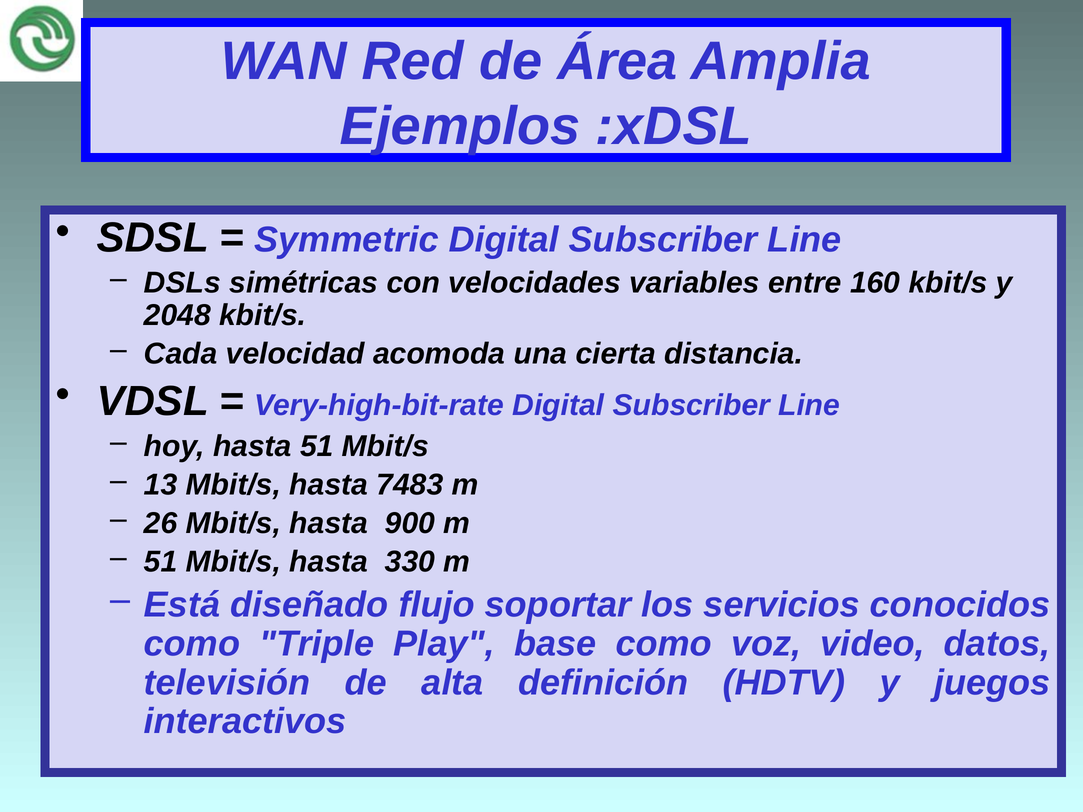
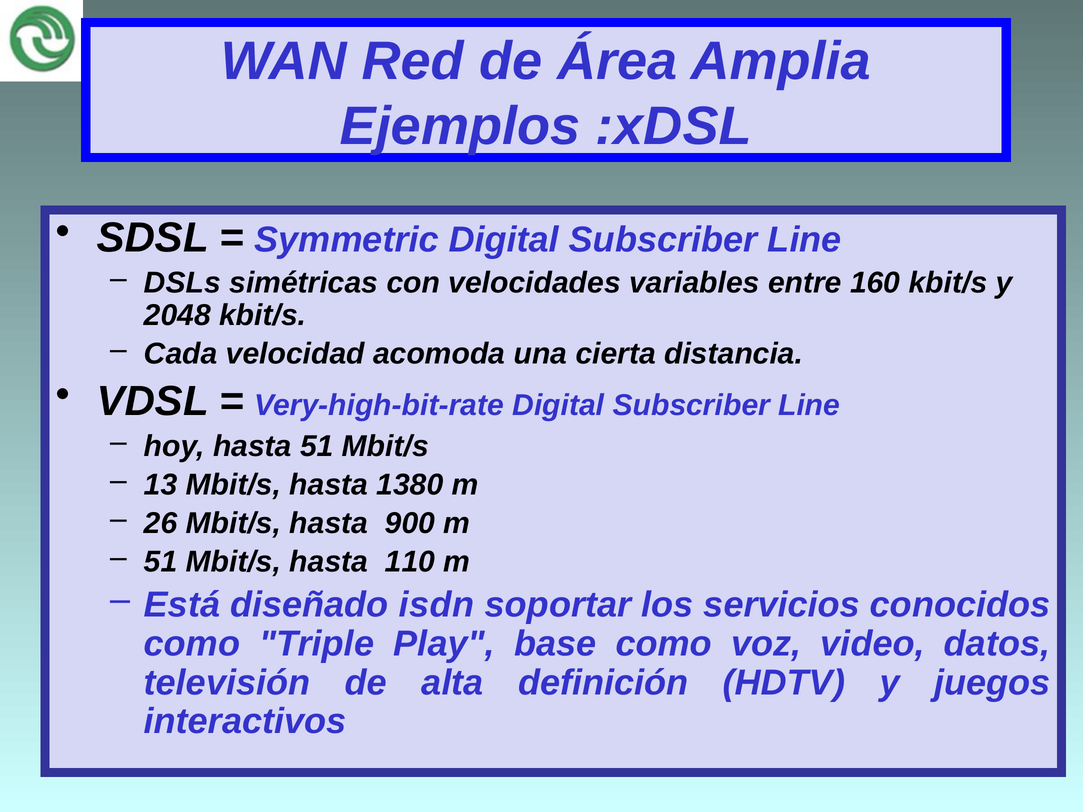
7483: 7483 -> 1380
330: 330 -> 110
flujo: flujo -> isdn
